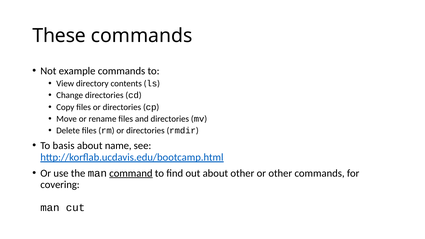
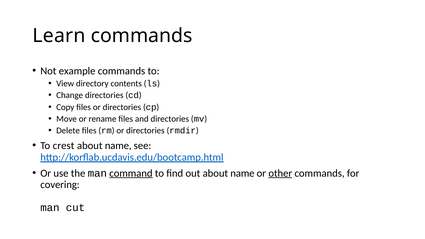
These: These -> Learn
basis: basis -> crest
out about other: other -> name
other at (280, 173) underline: none -> present
